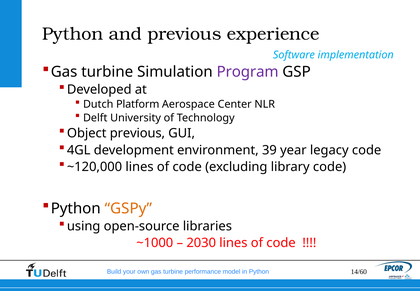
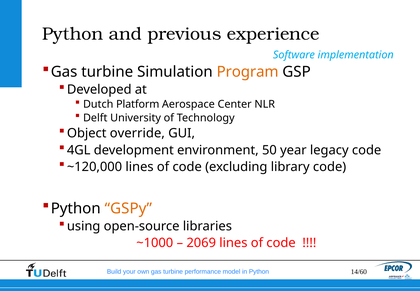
Program colour: purple -> orange
Object previous: previous -> override
39: 39 -> 50
2030: 2030 -> 2069
